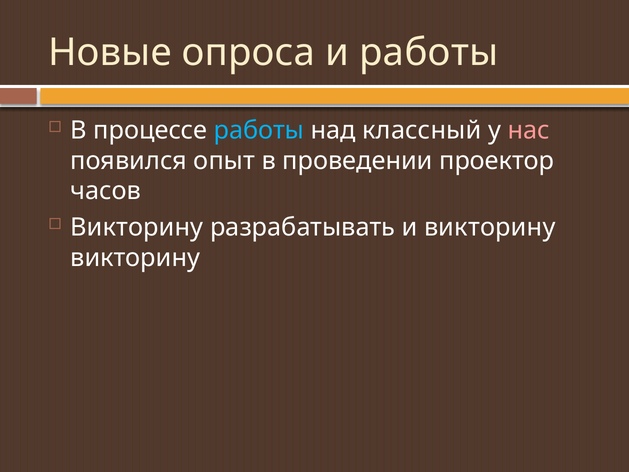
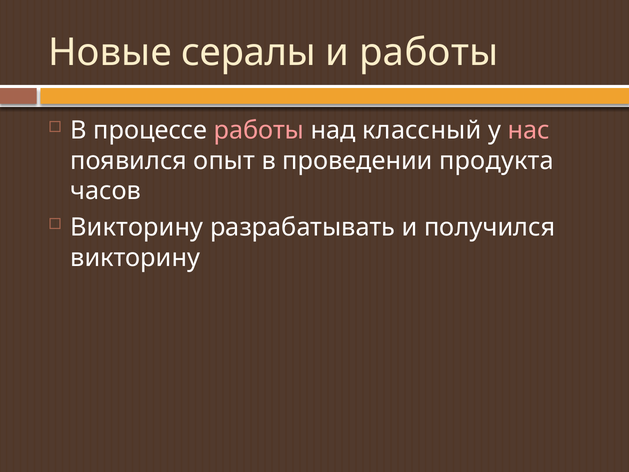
опроса: опроса -> сералы
работы at (259, 130) colour: light blue -> pink
проектор: проектор -> продукта
и викторину: викторину -> получился
